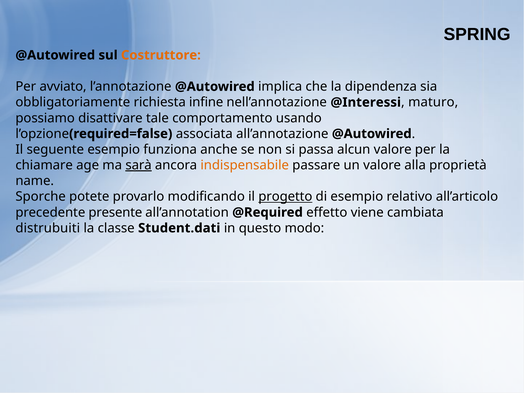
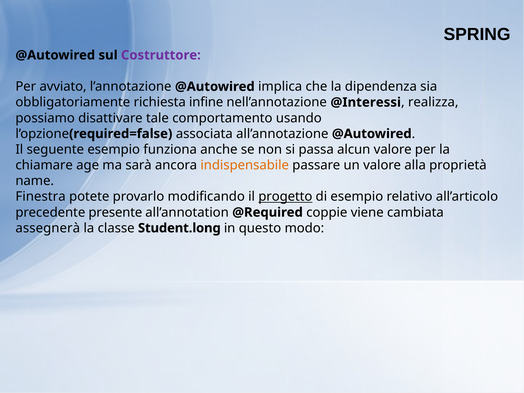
Costruttore colour: orange -> purple
maturo: maturo -> realizza
sarà underline: present -> none
Sporche: Sporche -> Finestra
effetto: effetto -> coppie
distrubuiti: distrubuiti -> assegnerà
Student.dati: Student.dati -> Student.long
